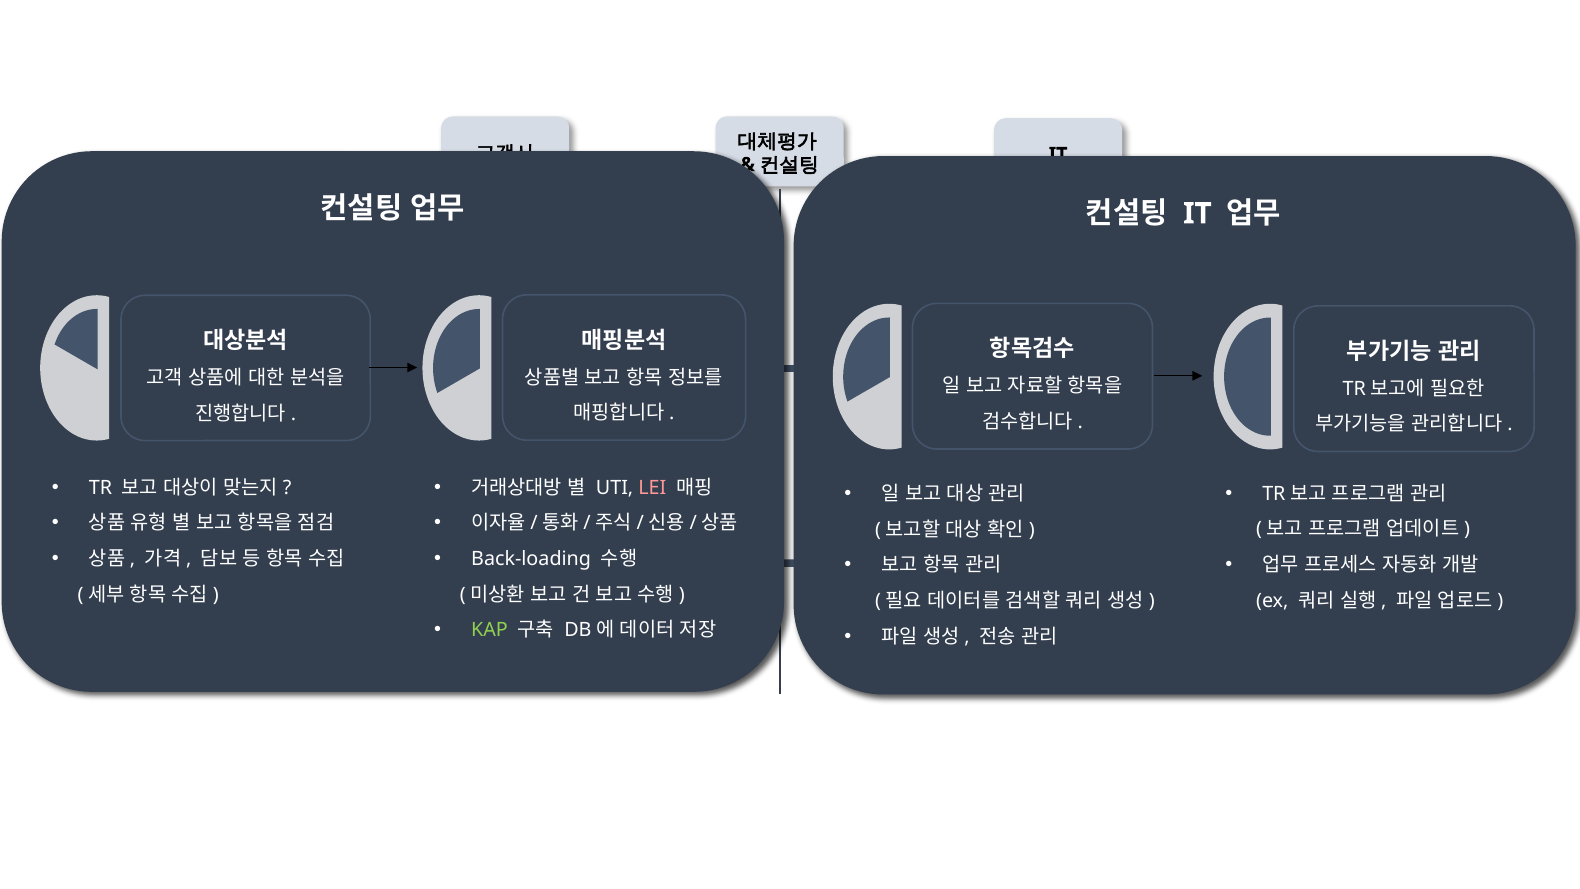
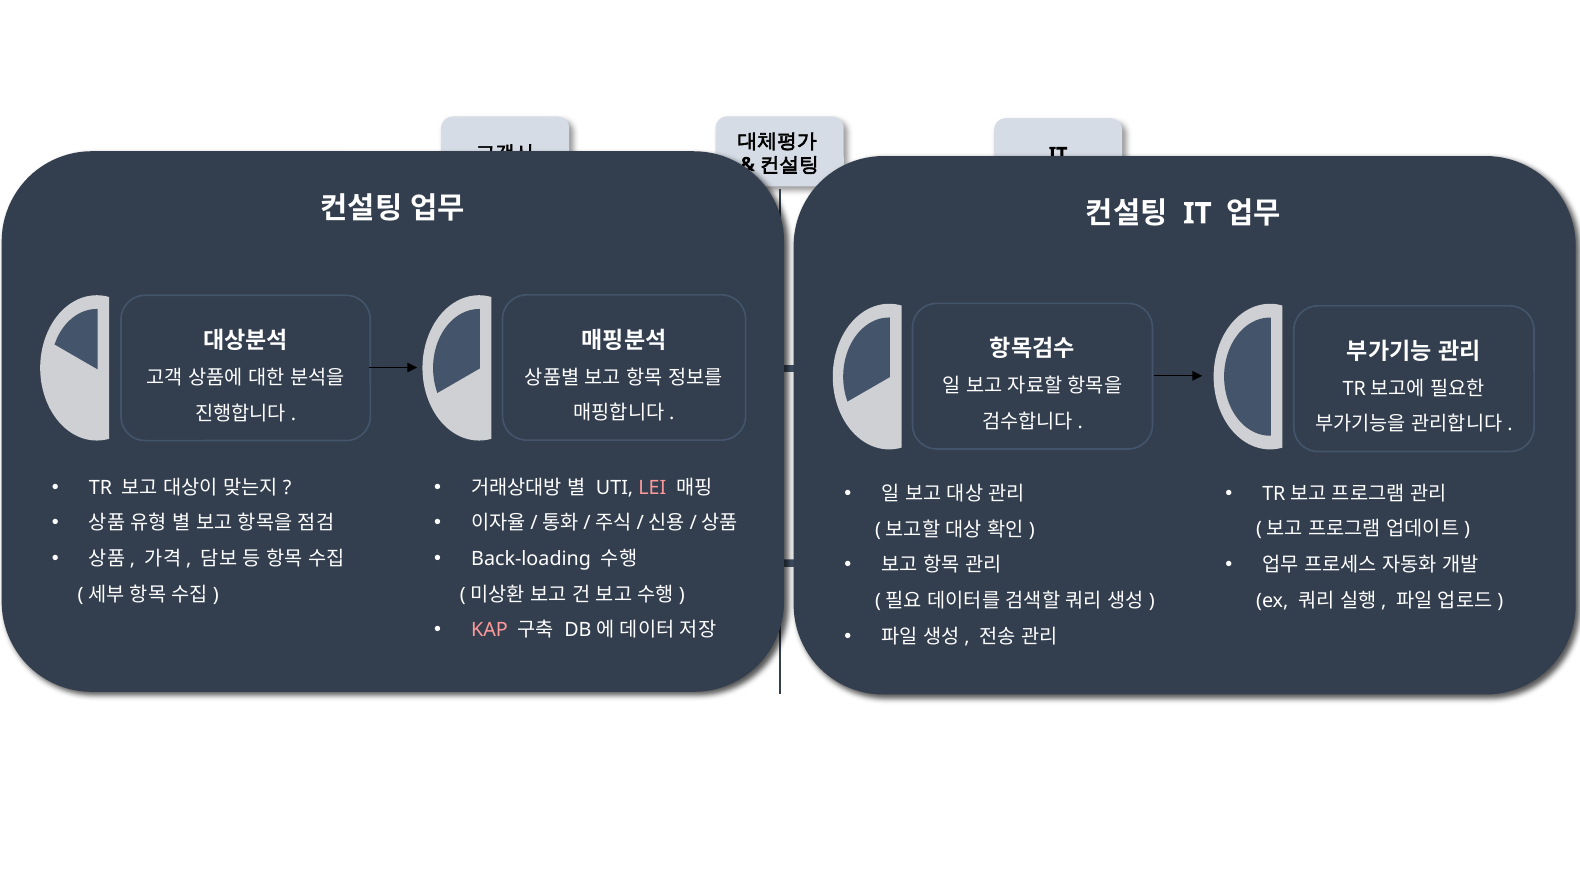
KAP colour: light green -> pink
